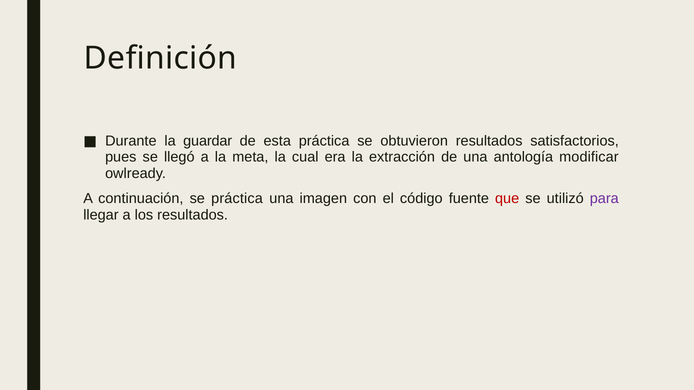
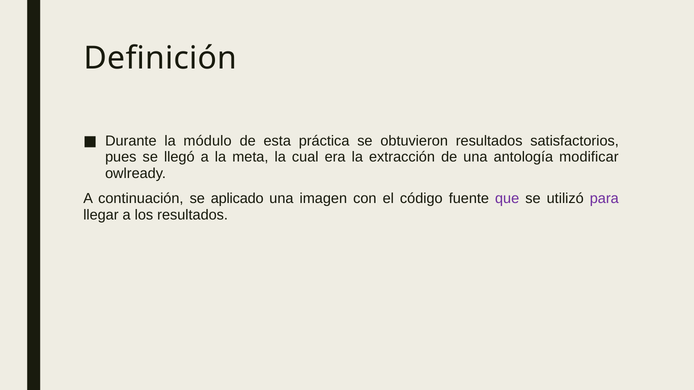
guardar: guardar -> módulo
se práctica: práctica -> aplicado
que colour: red -> purple
